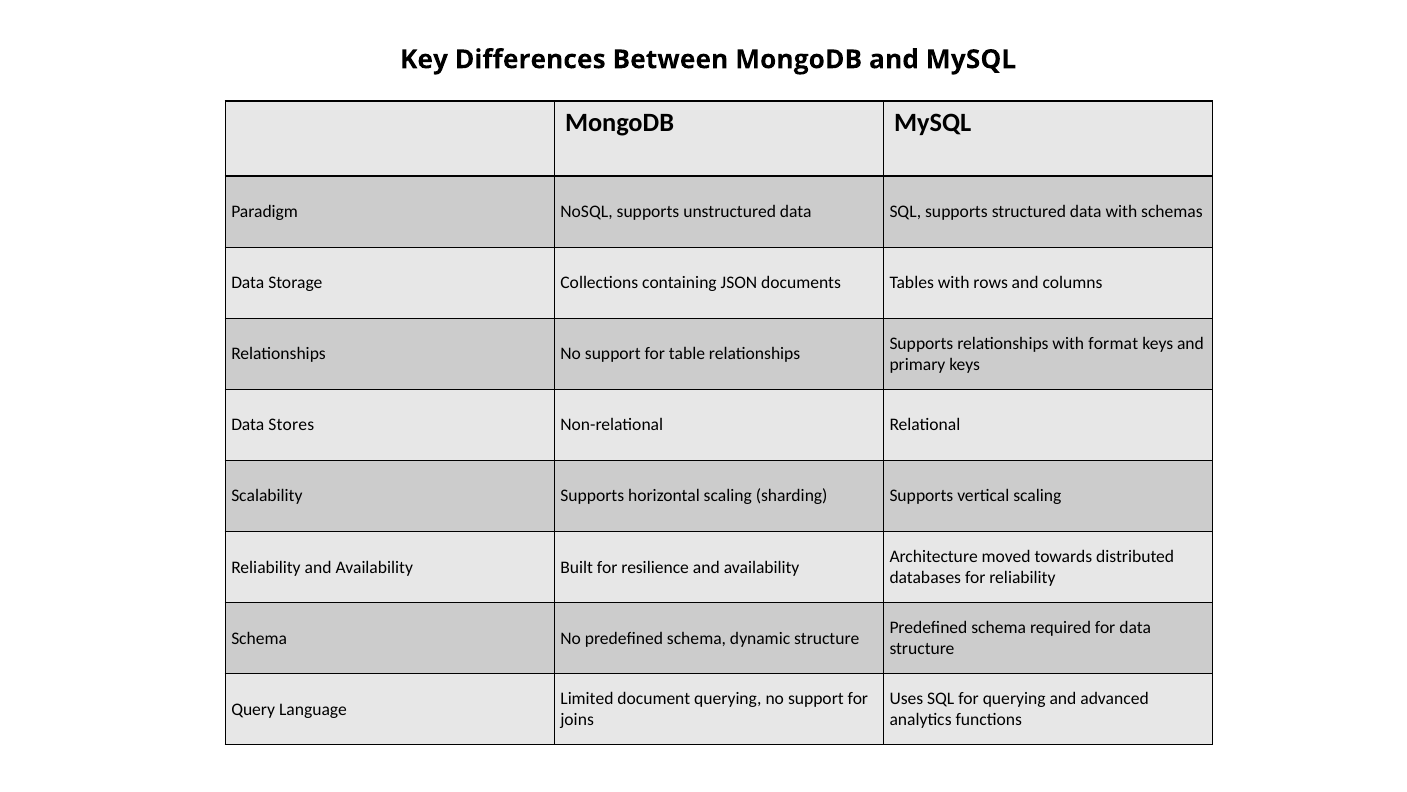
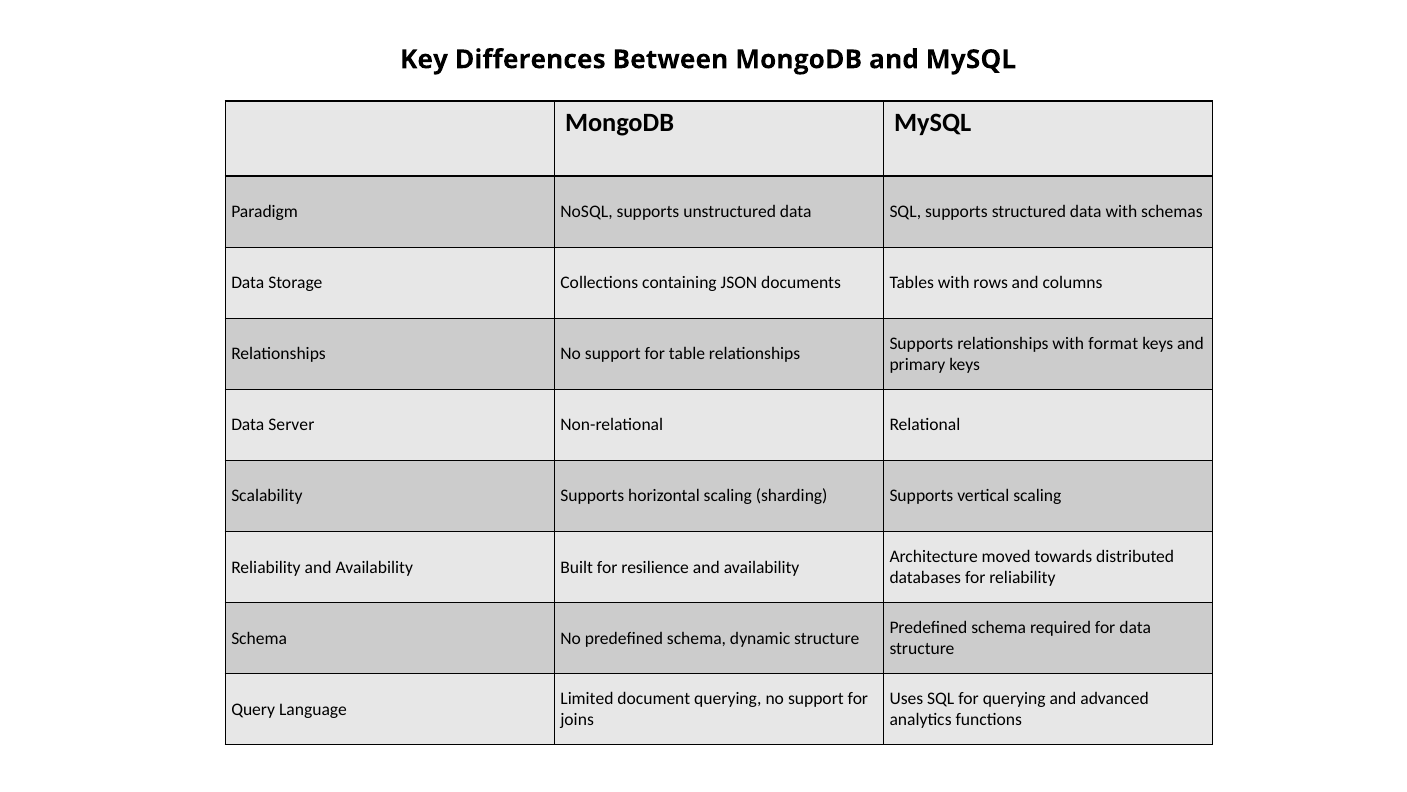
Stores: Stores -> Server
